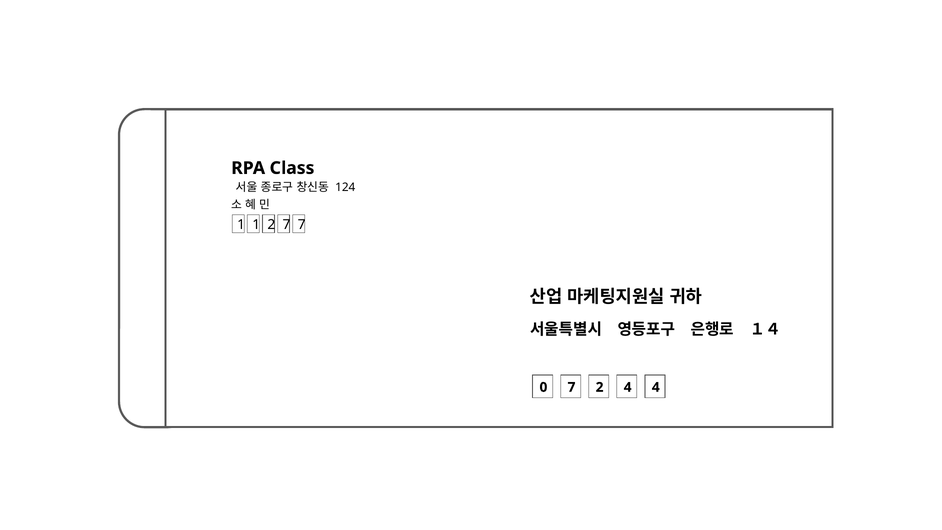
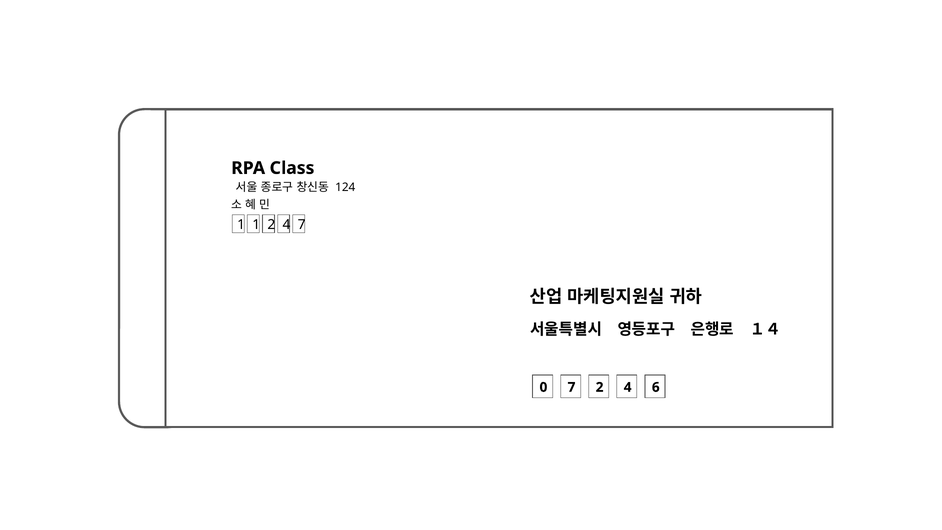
1 2 7: 7 -> 4
4 4: 4 -> 6
